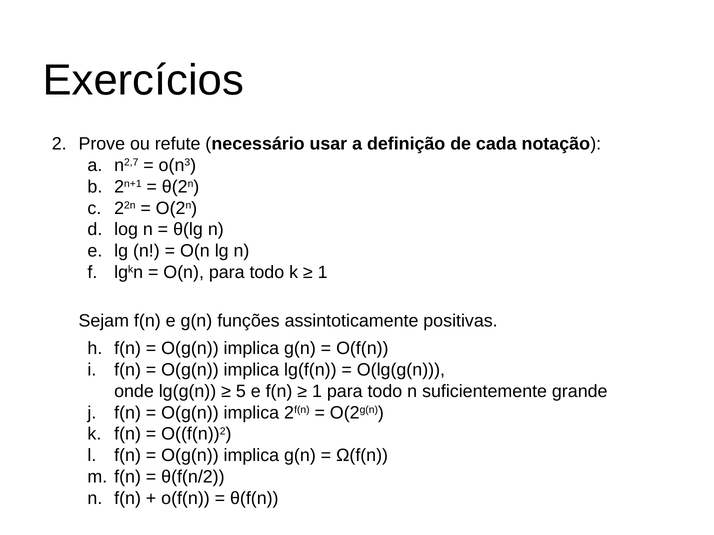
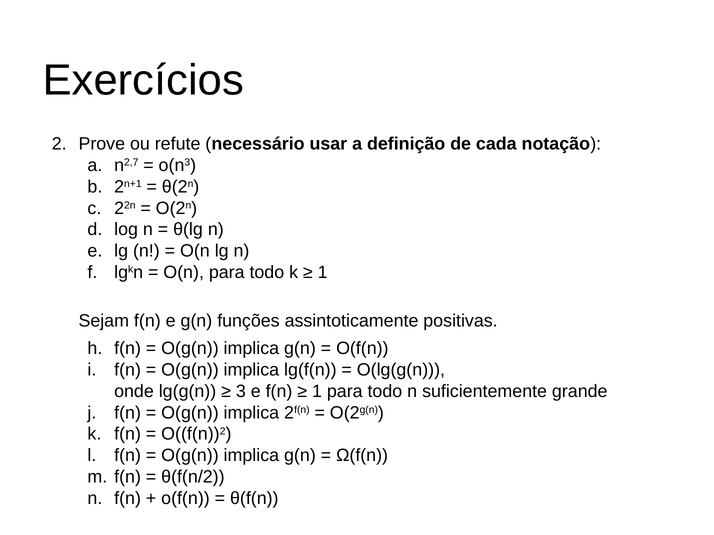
5: 5 -> 3
